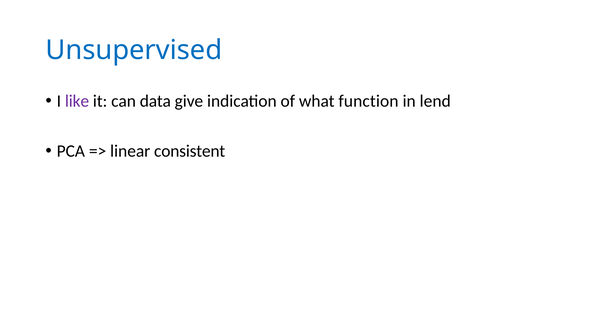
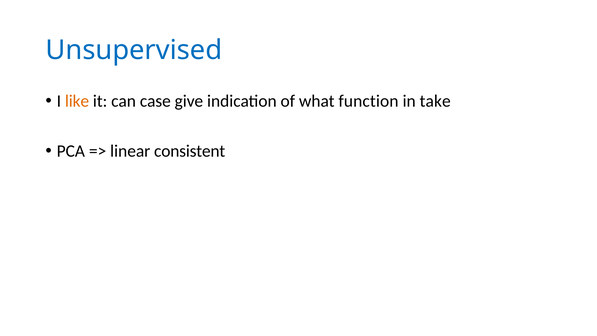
like colour: purple -> orange
data: data -> case
lend: lend -> take
